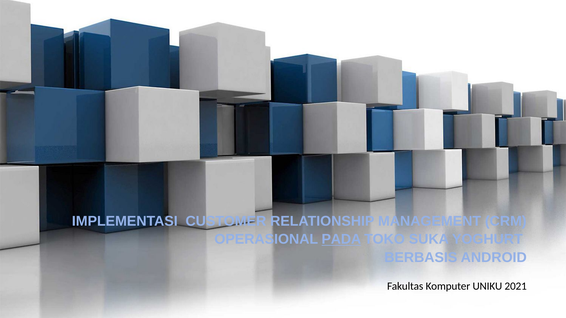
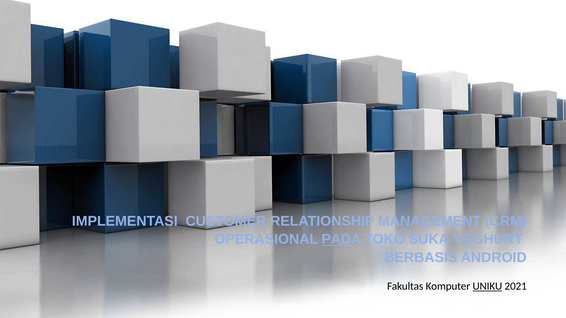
UNIKU underline: none -> present
